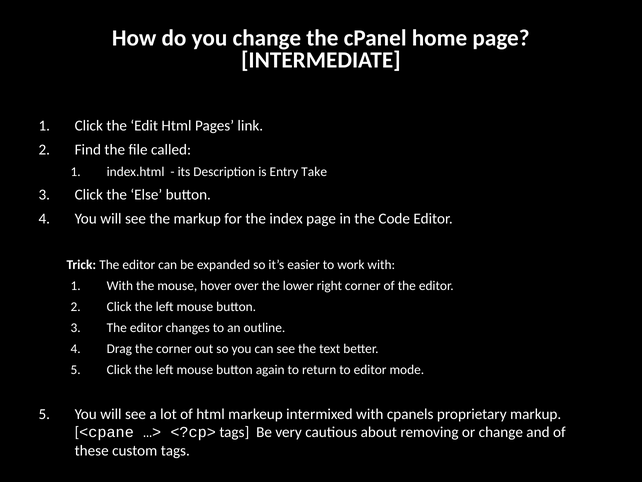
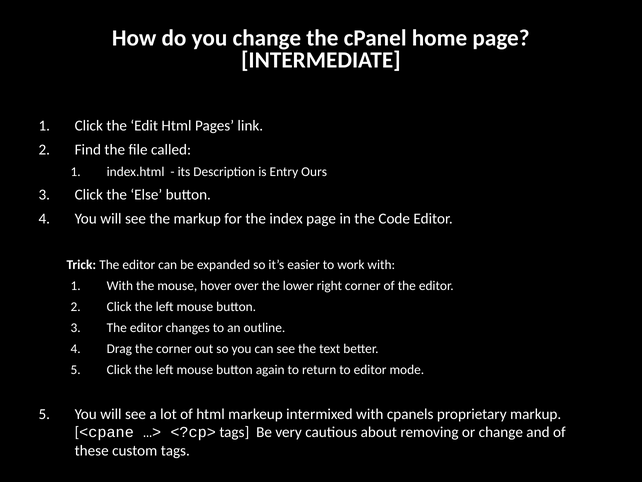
Take: Take -> Ours
